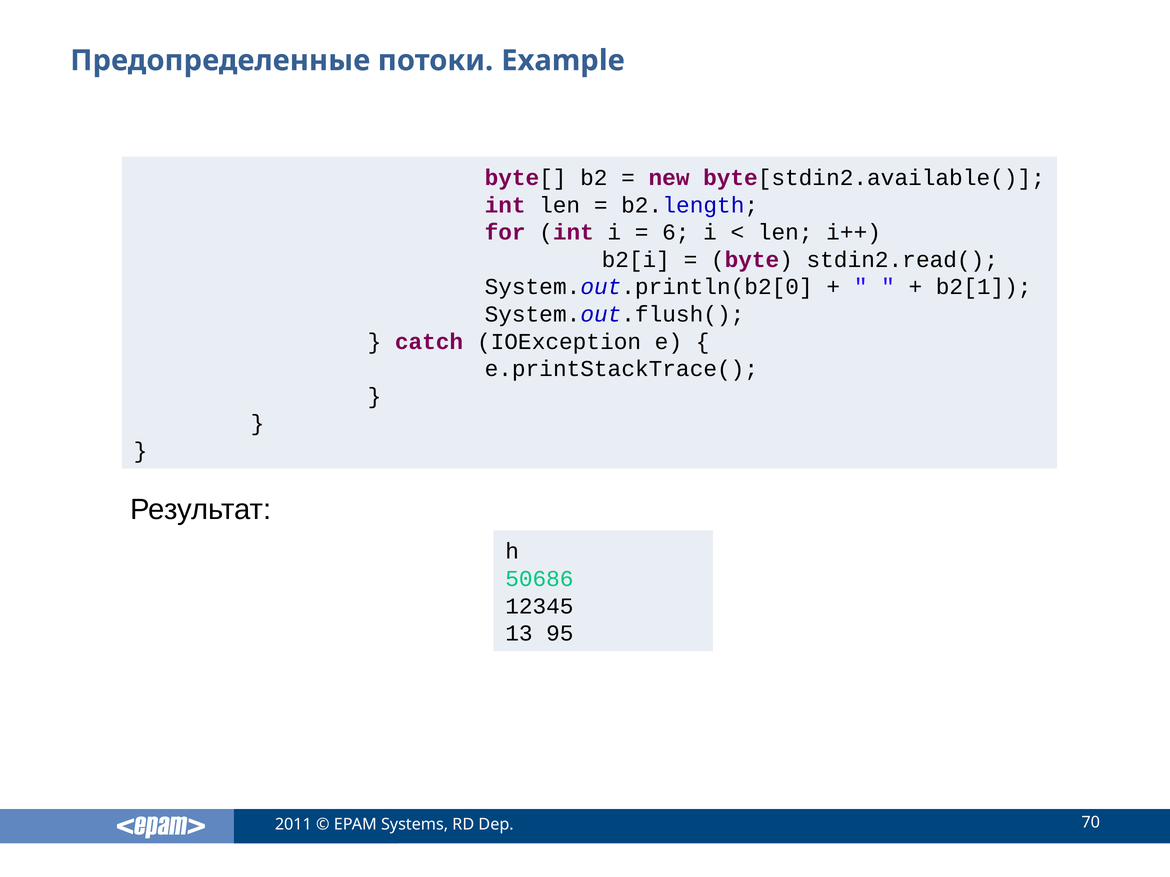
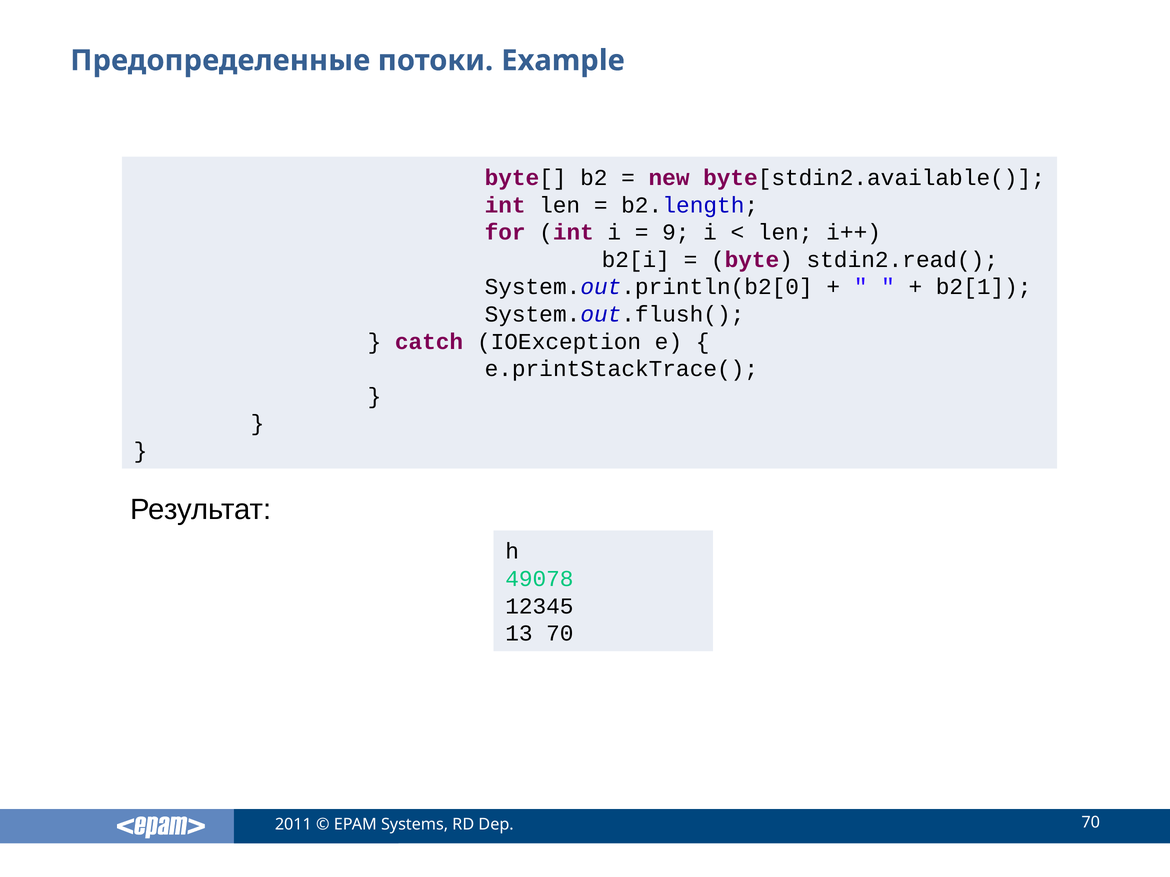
6: 6 -> 9
50686: 50686 -> 49078
13 95: 95 -> 70
